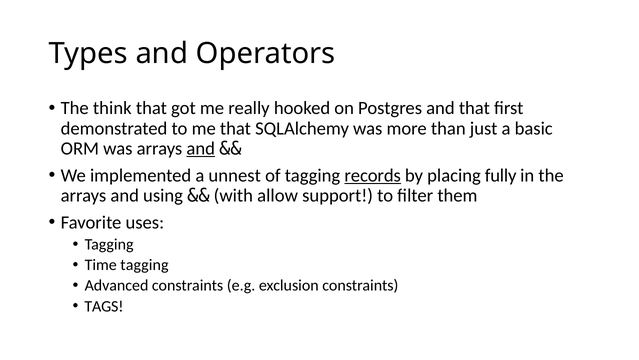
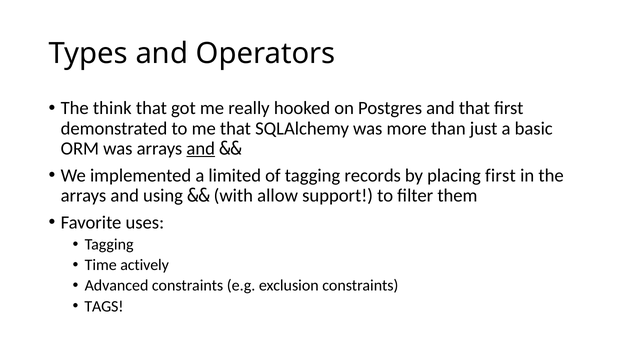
unnest: unnest -> limited
records underline: present -> none
placing fully: fully -> first
Time tagging: tagging -> actively
